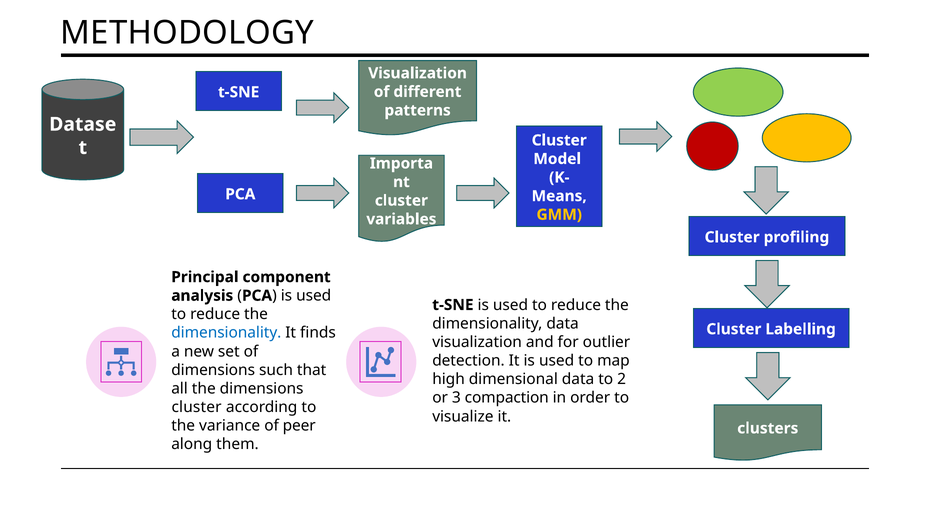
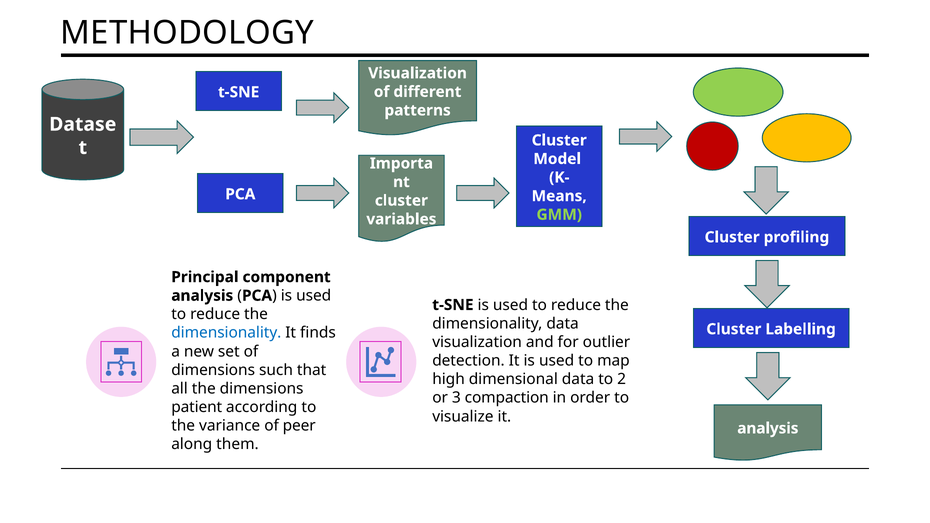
GMM colour: yellow -> light green
cluster at (197, 407): cluster -> patient
clusters at (768, 428): clusters -> analysis
